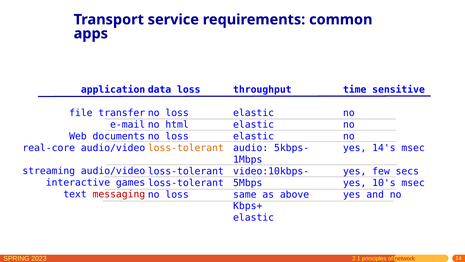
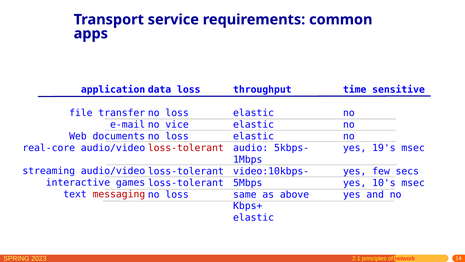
html: html -> vice
loss-tolerant at (186, 148) colour: orange -> red
14's: 14's -> 19's
